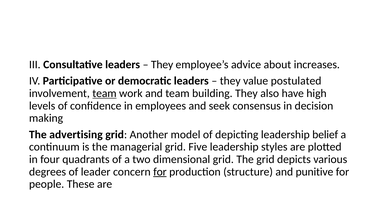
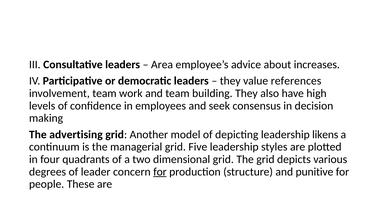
They at (162, 65): They -> Area
postulated: postulated -> references
team at (104, 93) underline: present -> none
belief: belief -> likens
